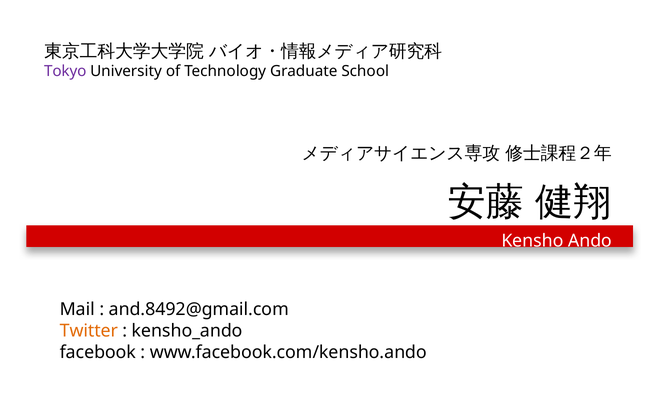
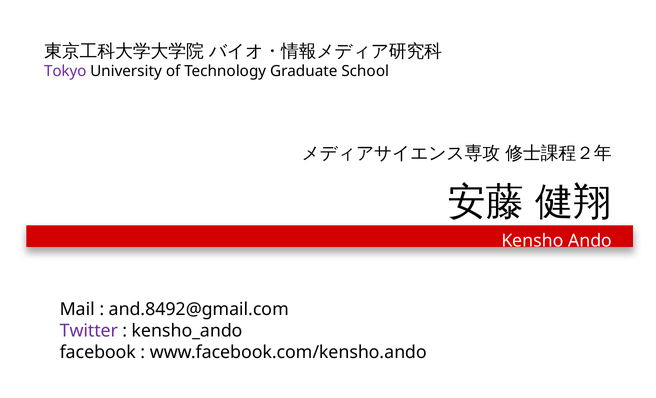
Twitter colour: orange -> purple
